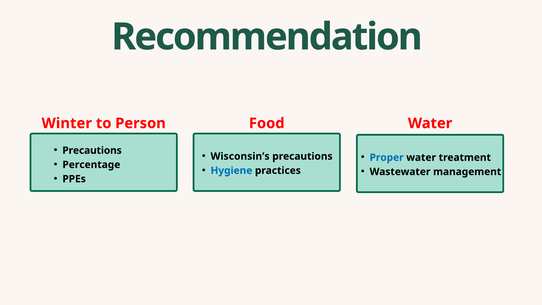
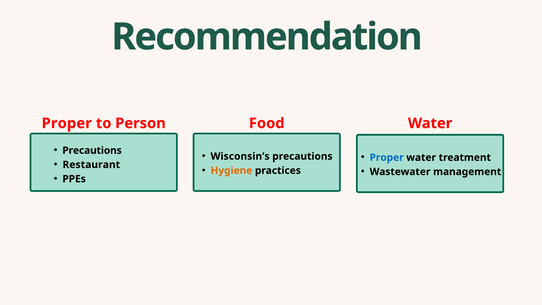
Winter at (67, 123): Winter -> Proper
Percentage: Percentage -> Restaurant
Hygiene colour: blue -> orange
